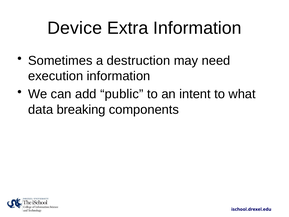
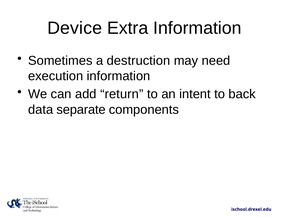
public: public -> return
what: what -> back
breaking: breaking -> separate
